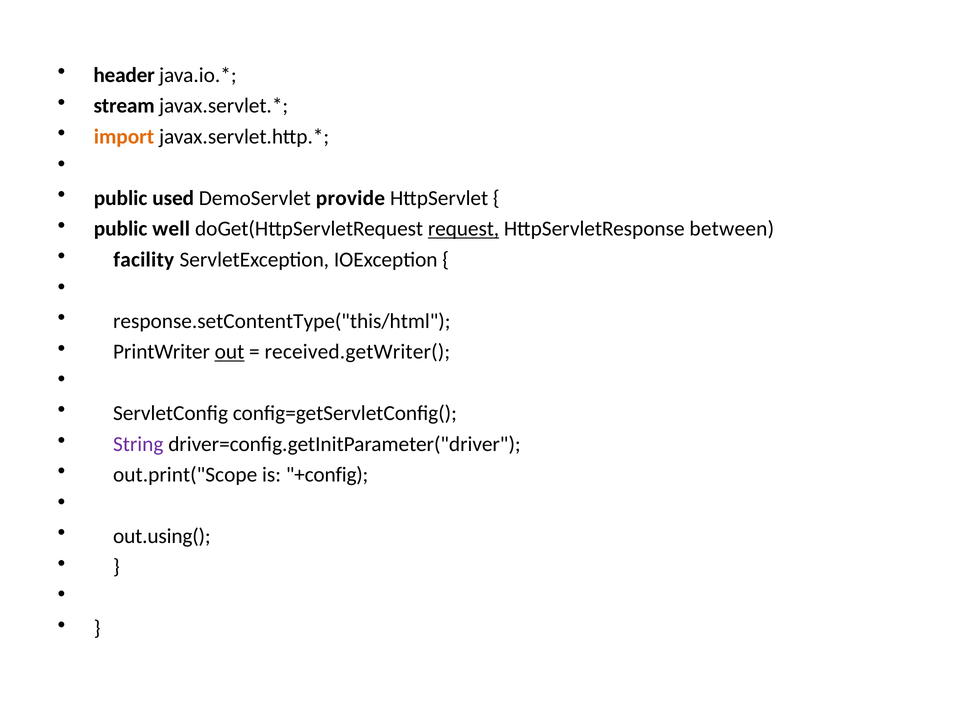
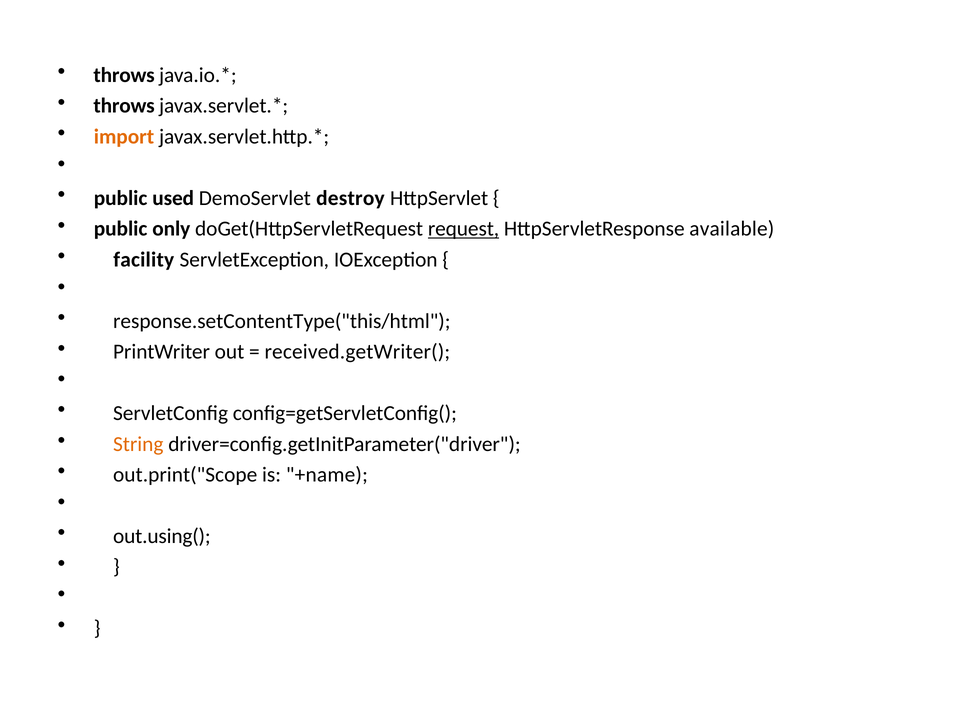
header at (124, 75): header -> throws
stream at (124, 106): stream -> throws
provide: provide -> destroy
well: well -> only
between: between -> available
out underline: present -> none
String colour: purple -> orange
+config: +config -> +name
